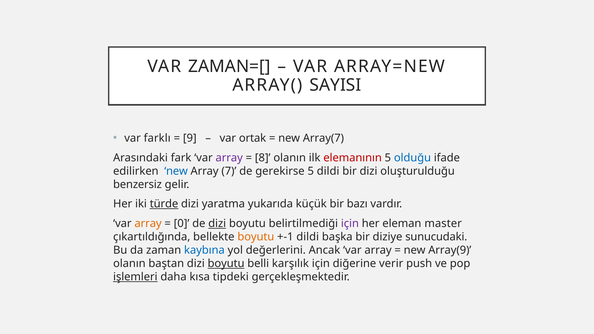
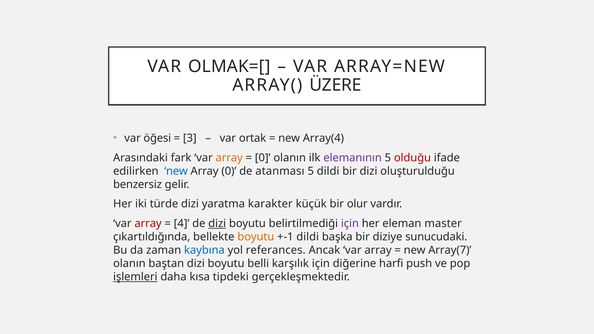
ZAMAN=[: ZAMAN=[ -> OLMAK=[
SAYISI: SAYISI -> ÜZERE
farklı: farklı -> öğesi
9: 9 -> 3
Array(7: Array(7 -> Array(4
array at (229, 158) colour: purple -> orange
8 at (263, 158): 8 -> 0
elemanının colour: red -> purple
olduğu colour: blue -> red
Array 7: 7 -> 0
gerekirse: gerekirse -> atanması
türde underline: present -> none
yukarıda: yukarıda -> karakter
bazı: bazı -> olur
array at (148, 224) colour: orange -> red
0: 0 -> 4
değerlerini: değerlerini -> referances
Array(9: Array(9 -> Array(7
boyutu at (226, 264) underline: present -> none
verir: verir -> harfi
